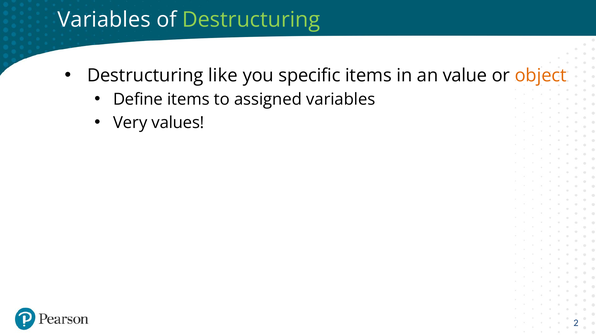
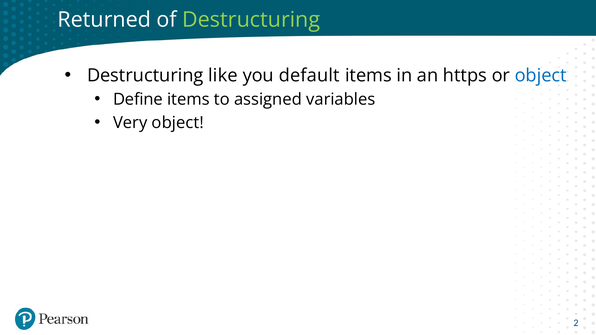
Variables at (104, 20): Variables -> Returned
specific: specific -> default
value: value -> https
object at (541, 75) colour: orange -> blue
Very values: values -> object
